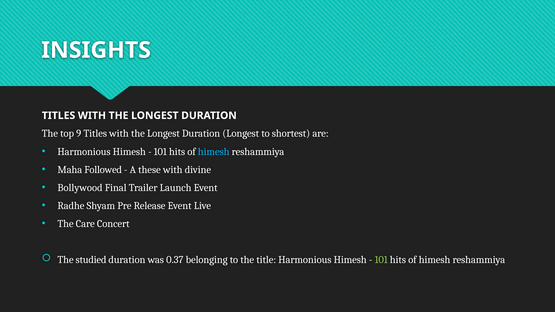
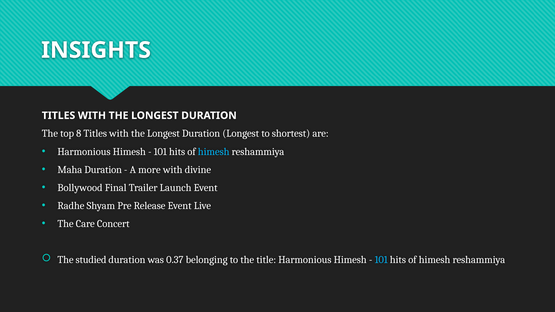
9: 9 -> 8
Maha Followed: Followed -> Duration
these: these -> more
101 at (381, 260) colour: light green -> light blue
